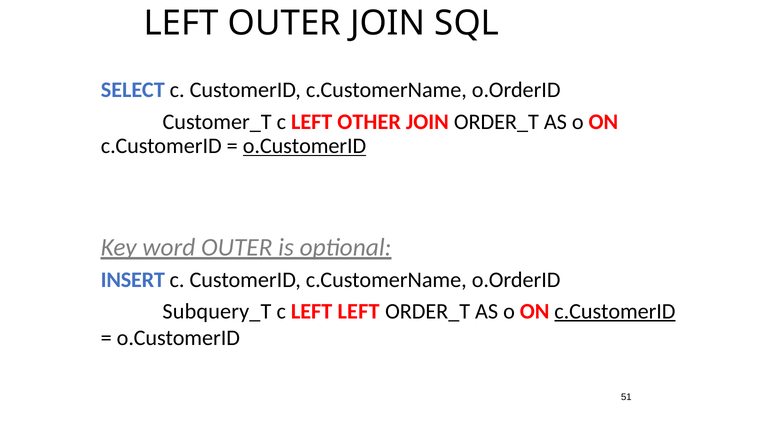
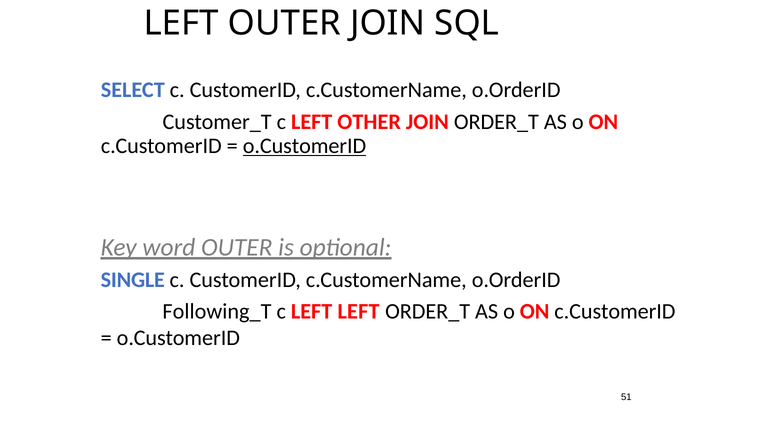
INSERT: INSERT -> SINGLE
Subquery_T: Subquery_T -> Following_T
c.CustomerID at (615, 311) underline: present -> none
